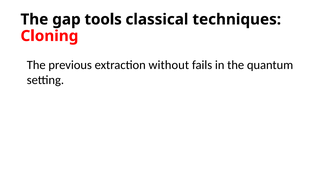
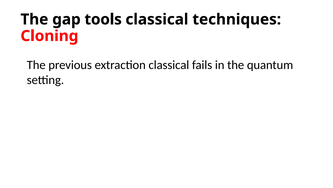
extraction without: without -> classical
